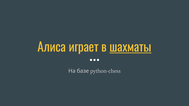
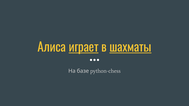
играет underline: none -> present
